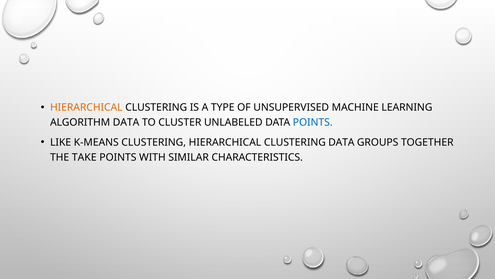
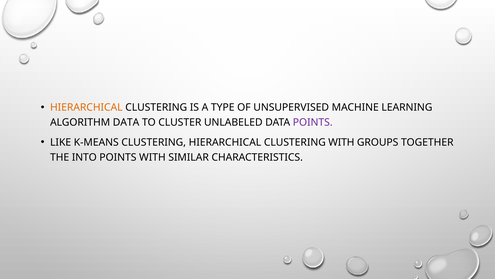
POINTS at (313, 122) colour: blue -> purple
CLUSTERING DATA: DATA -> WITH
TAKE: TAKE -> INTO
